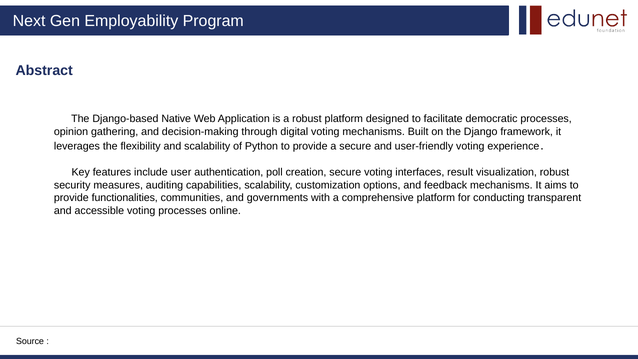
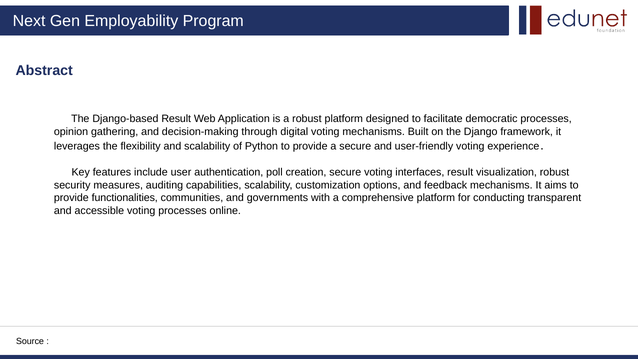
Django-based Native: Native -> Result
